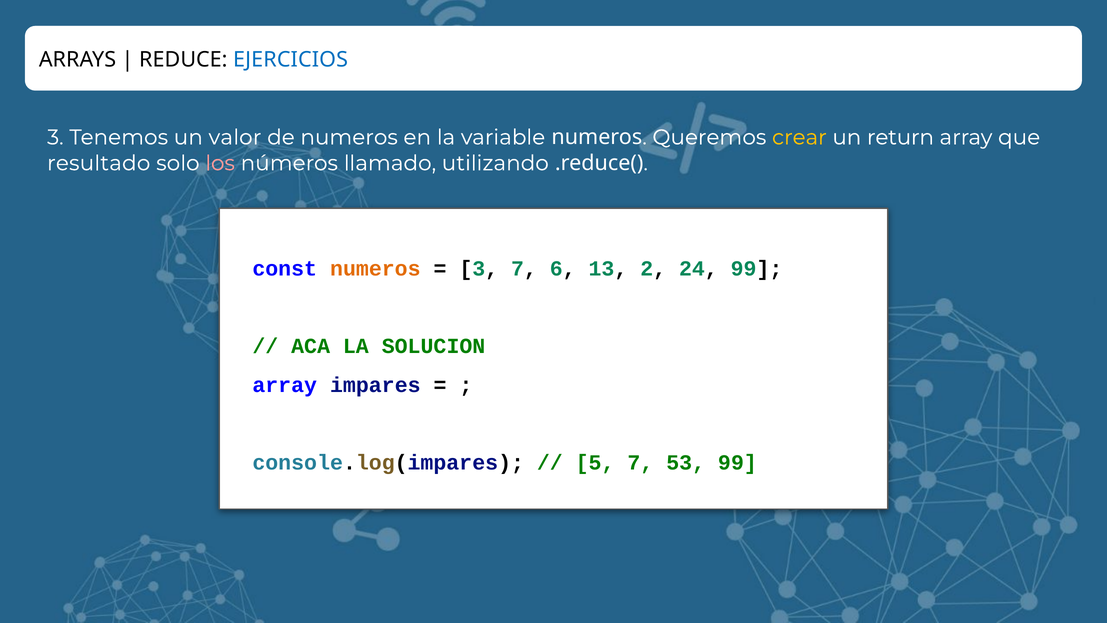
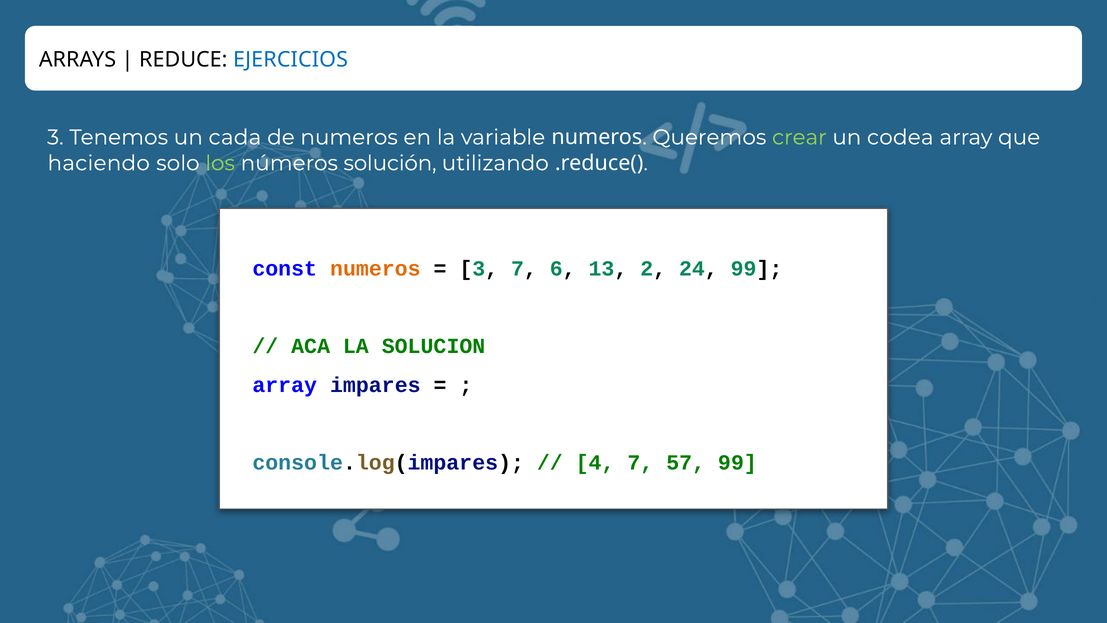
valor: valor -> cada
crear colour: yellow -> light green
return: return -> codea
resultado: resultado -> haciendo
los colour: pink -> light green
llamado: llamado -> solución
5: 5 -> 4
53: 53 -> 57
